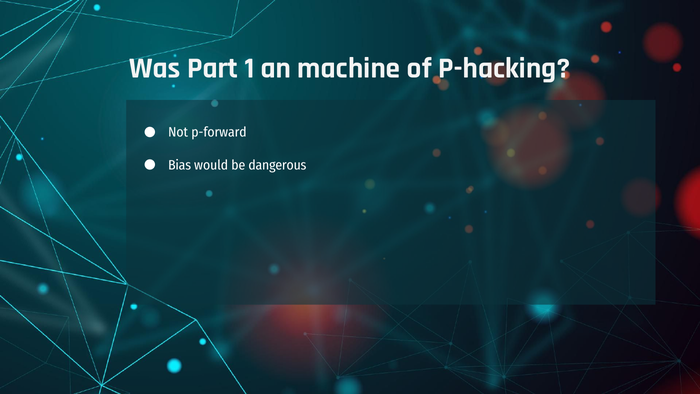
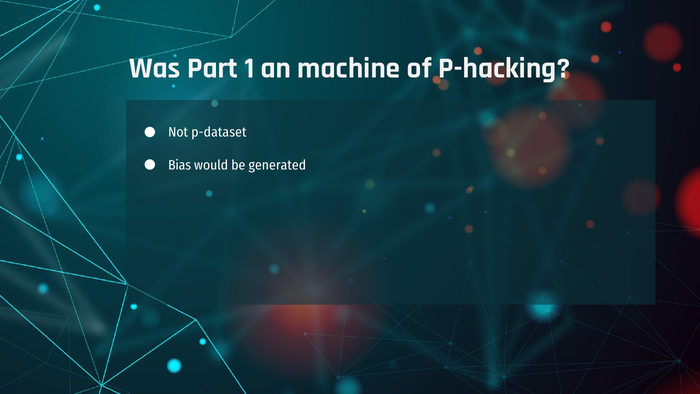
p-forward: p-forward -> p-dataset
dangerous: dangerous -> generated
